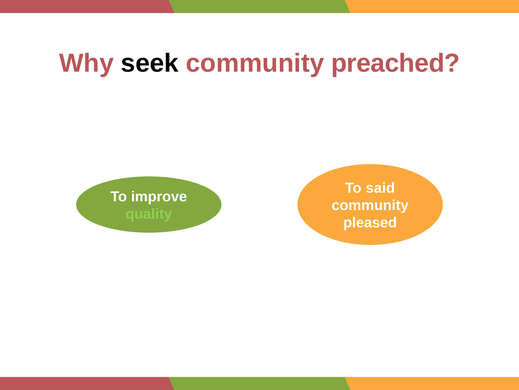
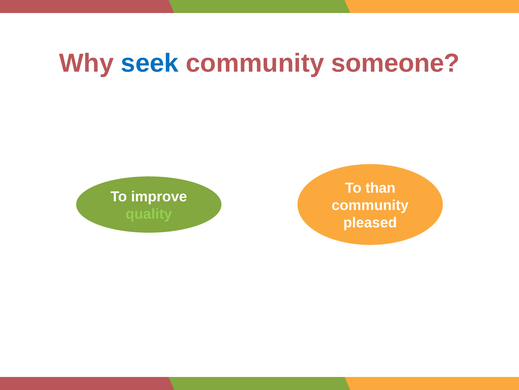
seek colour: black -> blue
preached: preached -> someone
said: said -> than
